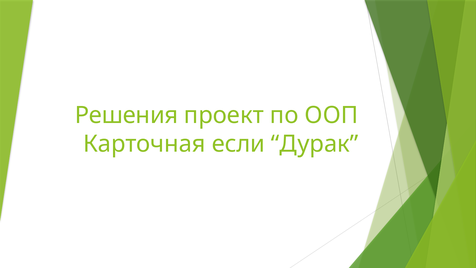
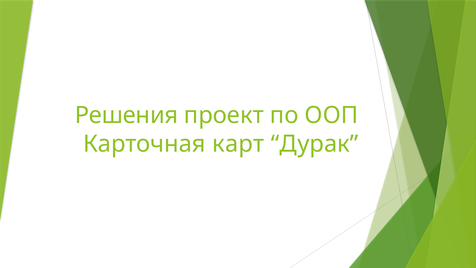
если: если -> карт
